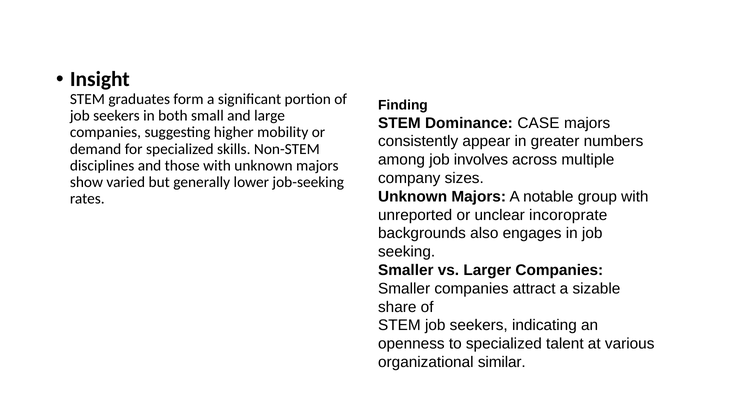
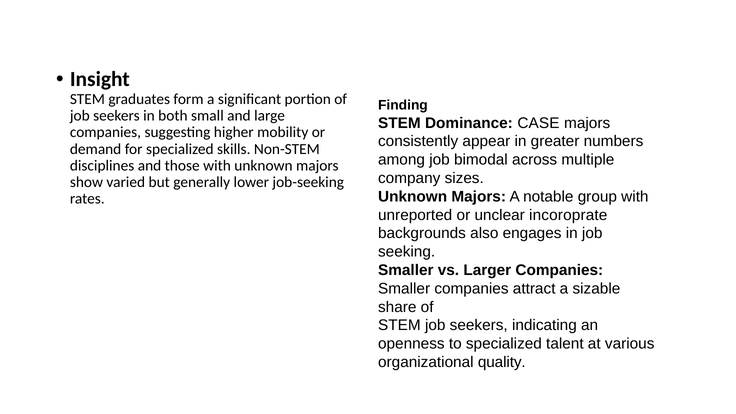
involves: involves -> bimodal
similar: similar -> quality
